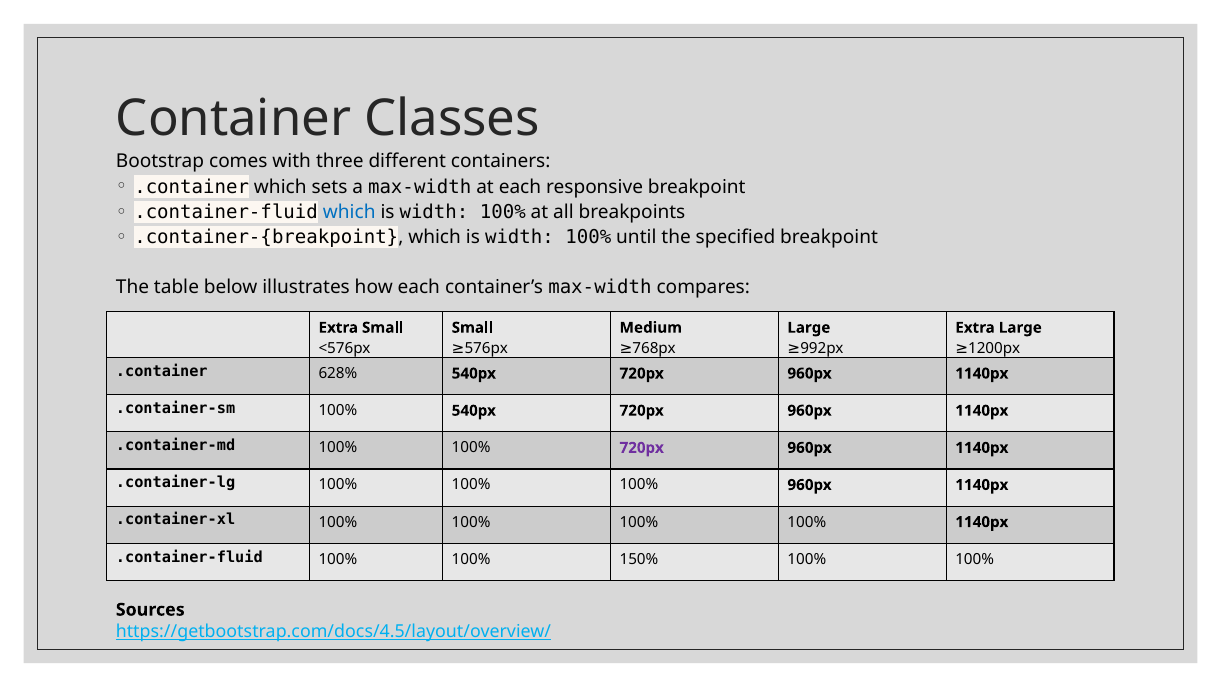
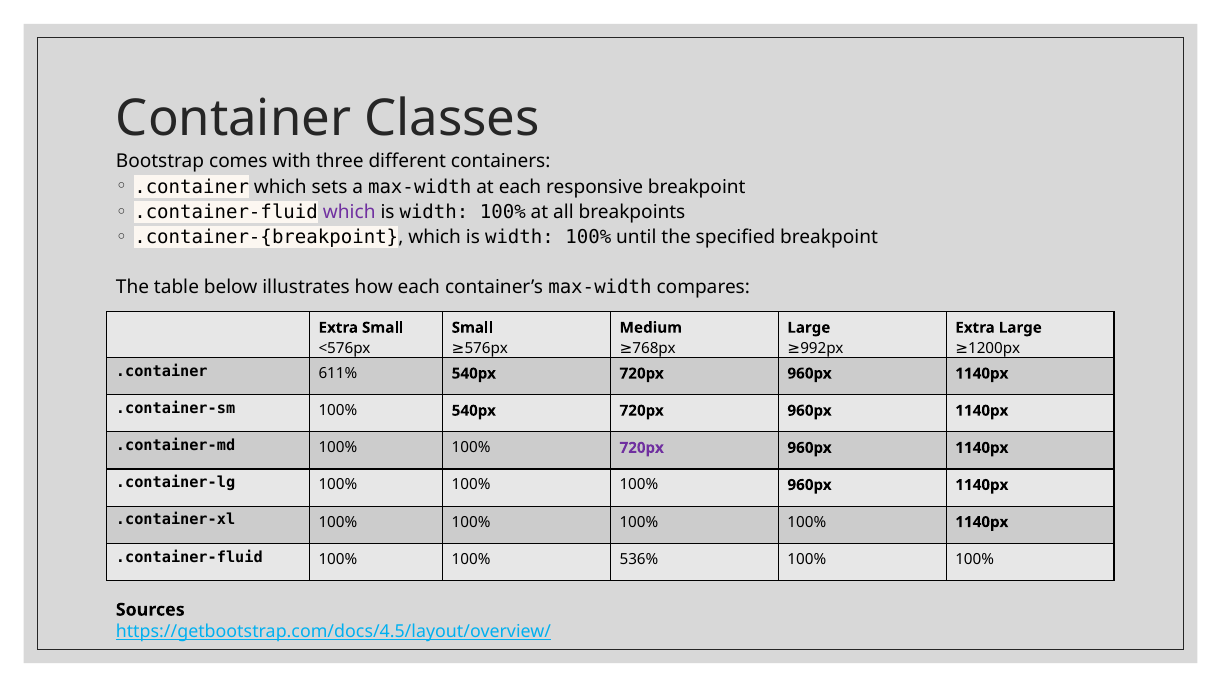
which at (349, 212) colour: blue -> purple
628%: 628% -> 611%
150%: 150% -> 536%
